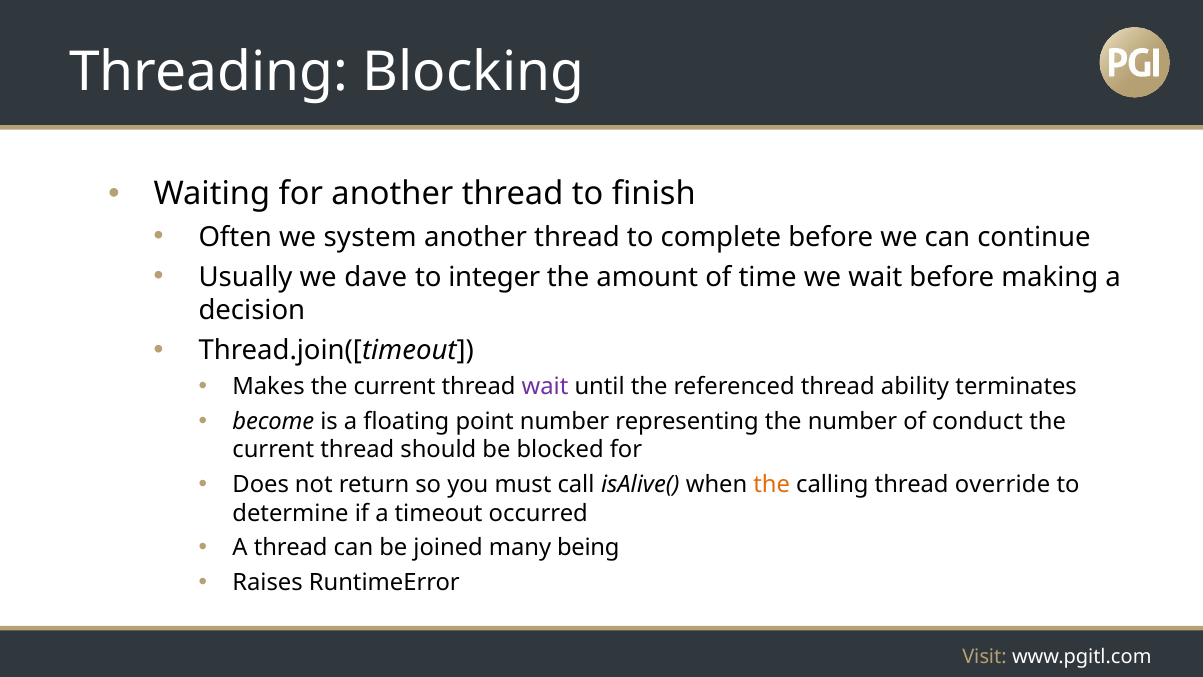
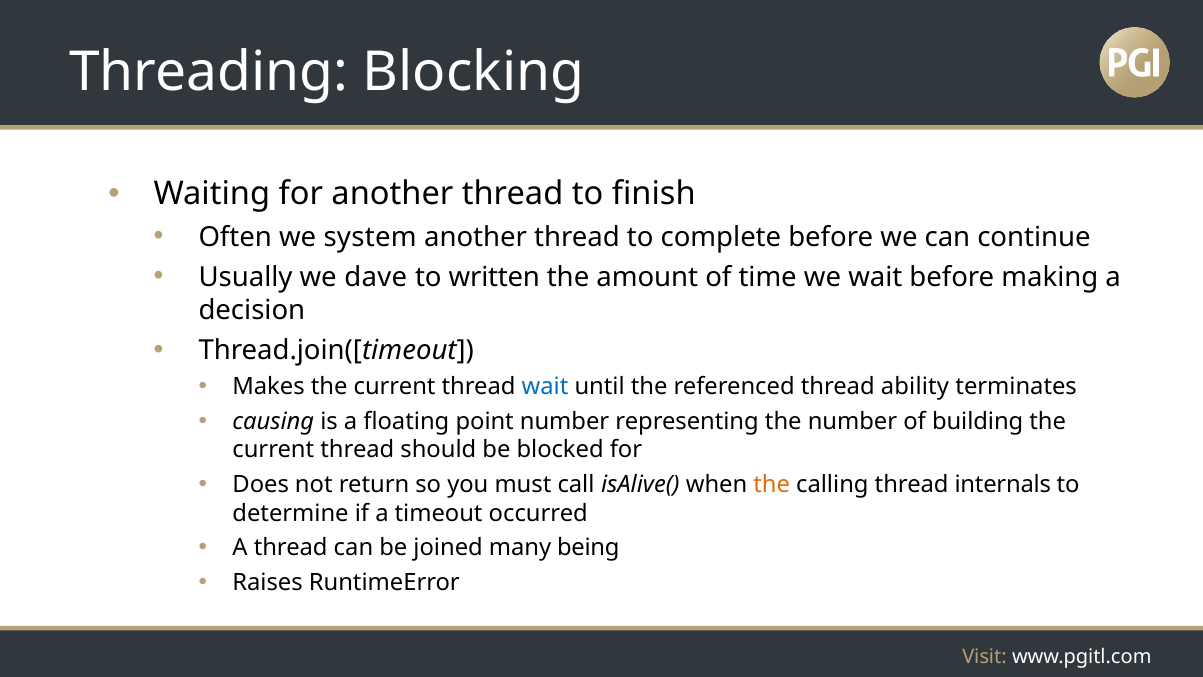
integer: integer -> written
wait at (545, 387) colour: purple -> blue
become: become -> causing
conduct: conduct -> building
override: override -> internals
